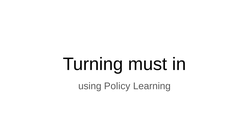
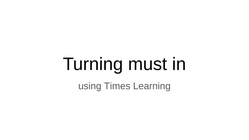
Policy: Policy -> Times
